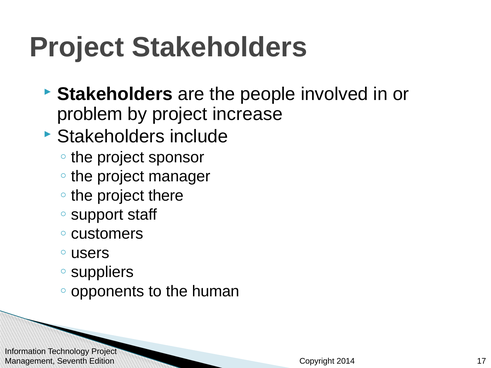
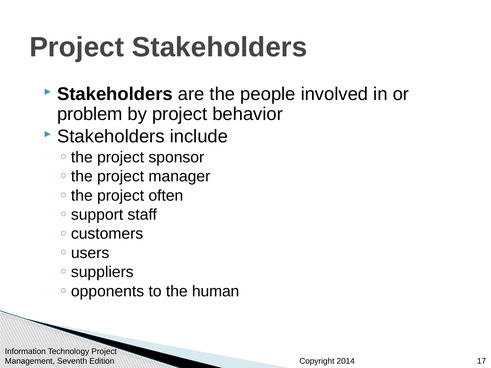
increase: increase -> behavior
there: there -> often
